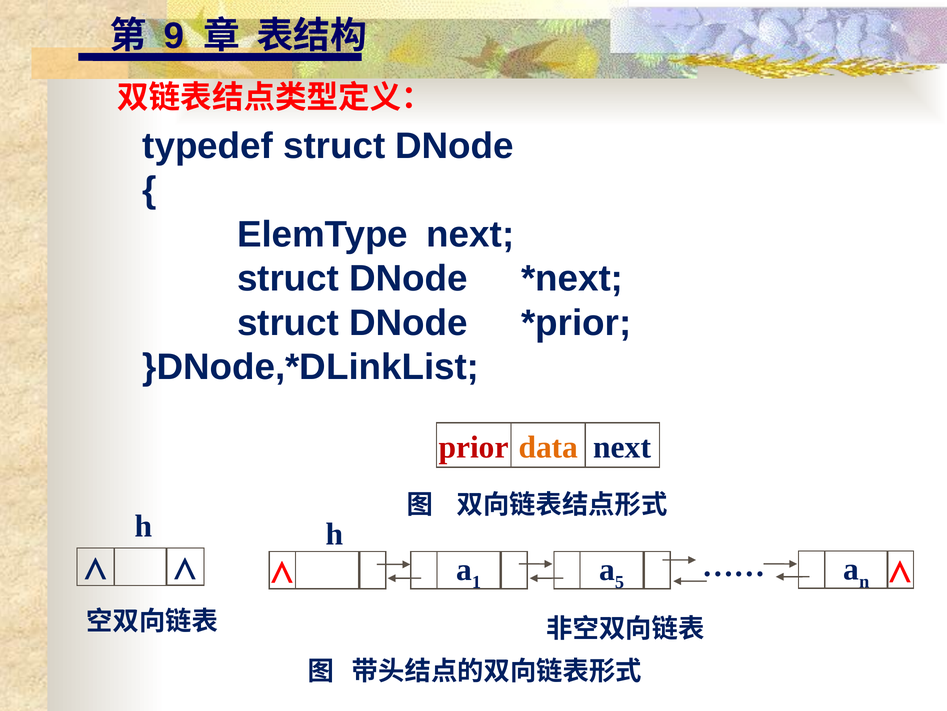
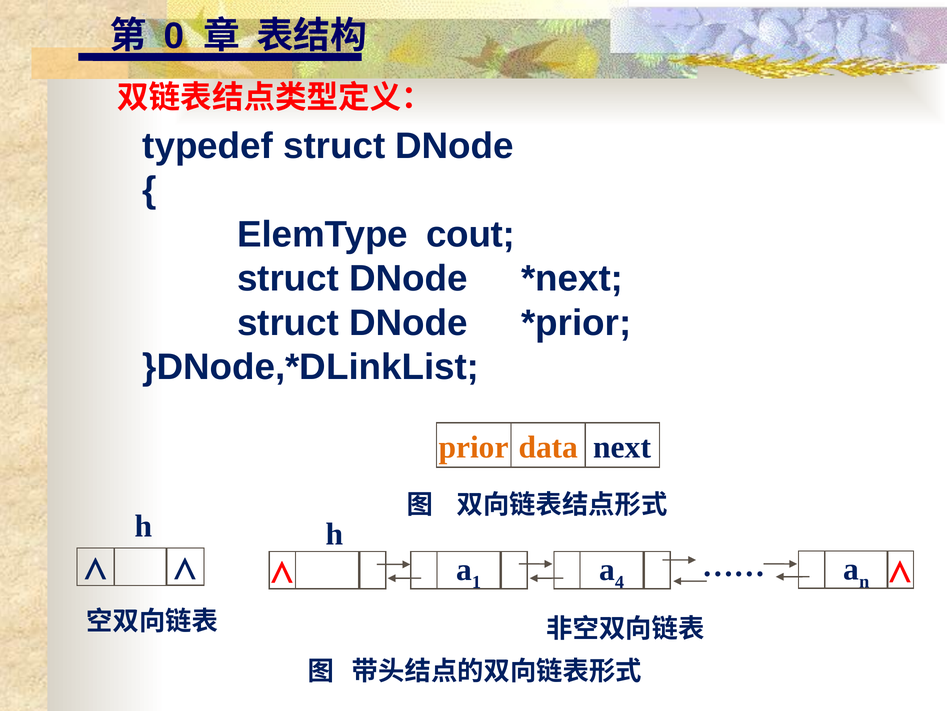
9: 9 -> 0
ElemType next: next -> cout
prior colour: red -> orange
5: 5 -> 4
